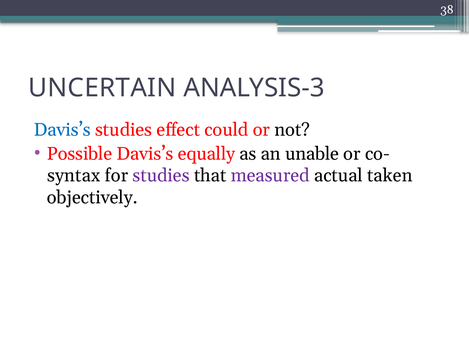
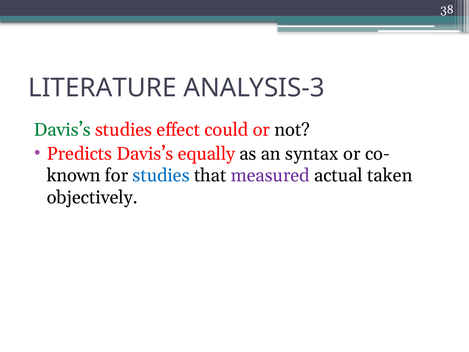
UNCERTAIN: UNCERTAIN -> LITERATURE
Davis’s at (62, 130) colour: blue -> green
Possible: Possible -> Predicts
unable: unable -> syntax
syntax: syntax -> known
studies at (161, 176) colour: purple -> blue
